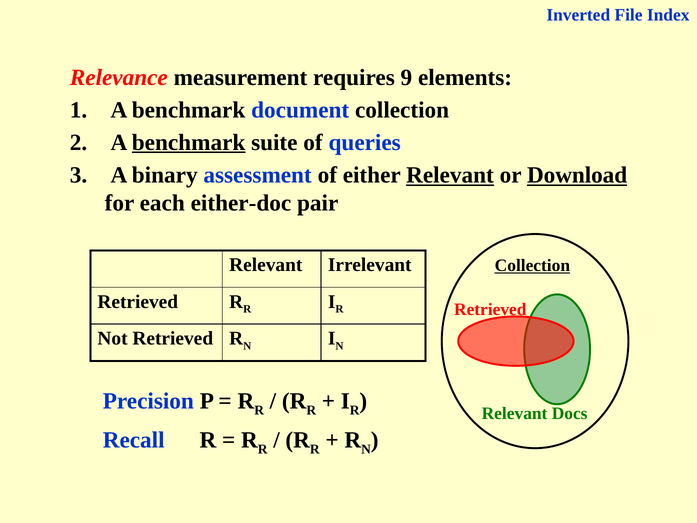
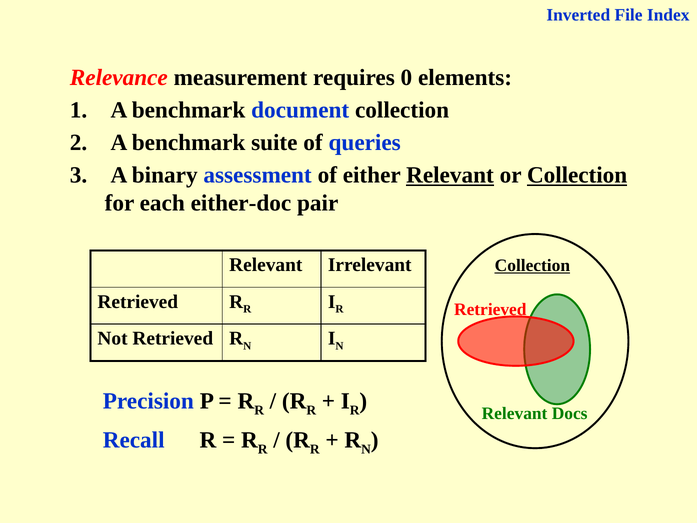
9: 9 -> 0
benchmark at (189, 142) underline: present -> none
or Download: Download -> Collection
